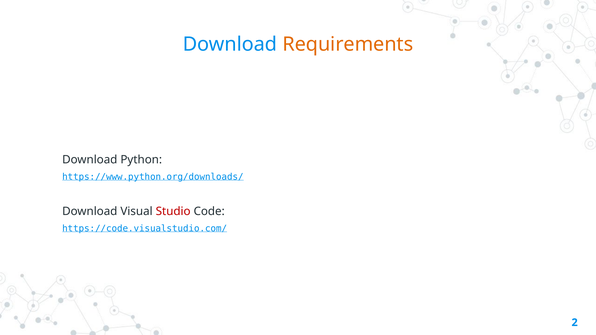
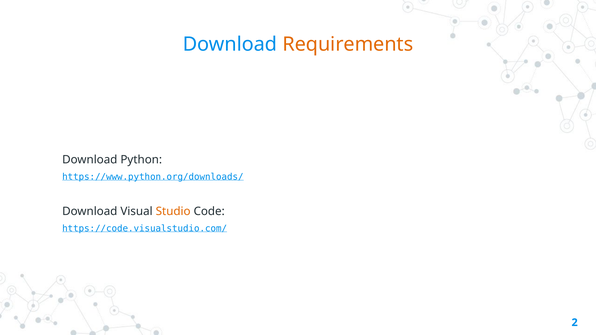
Studio colour: red -> orange
